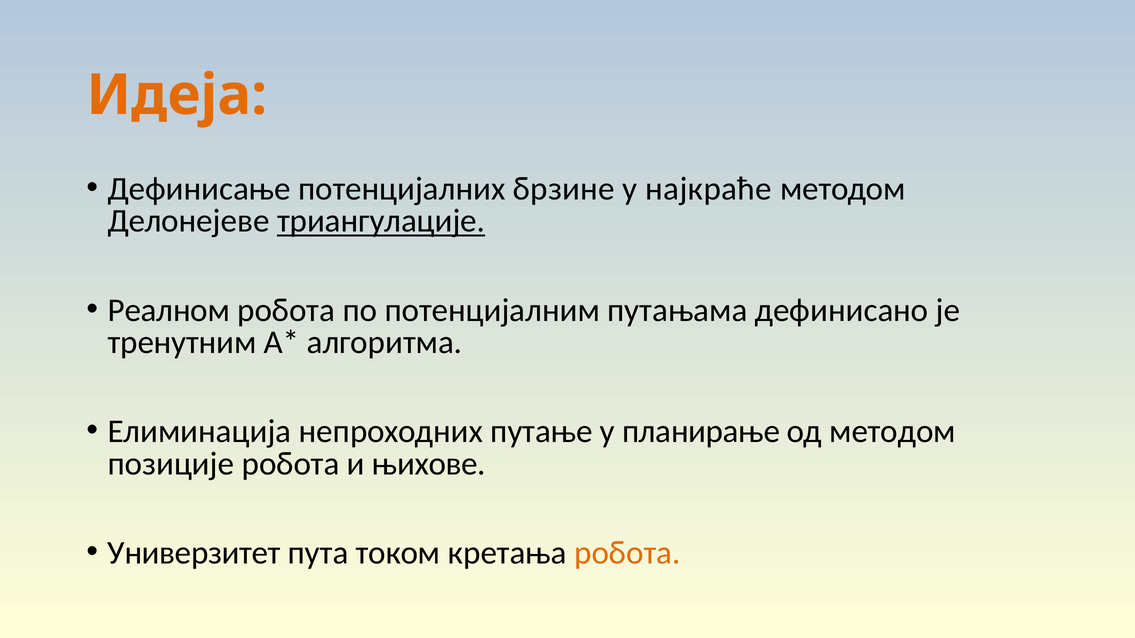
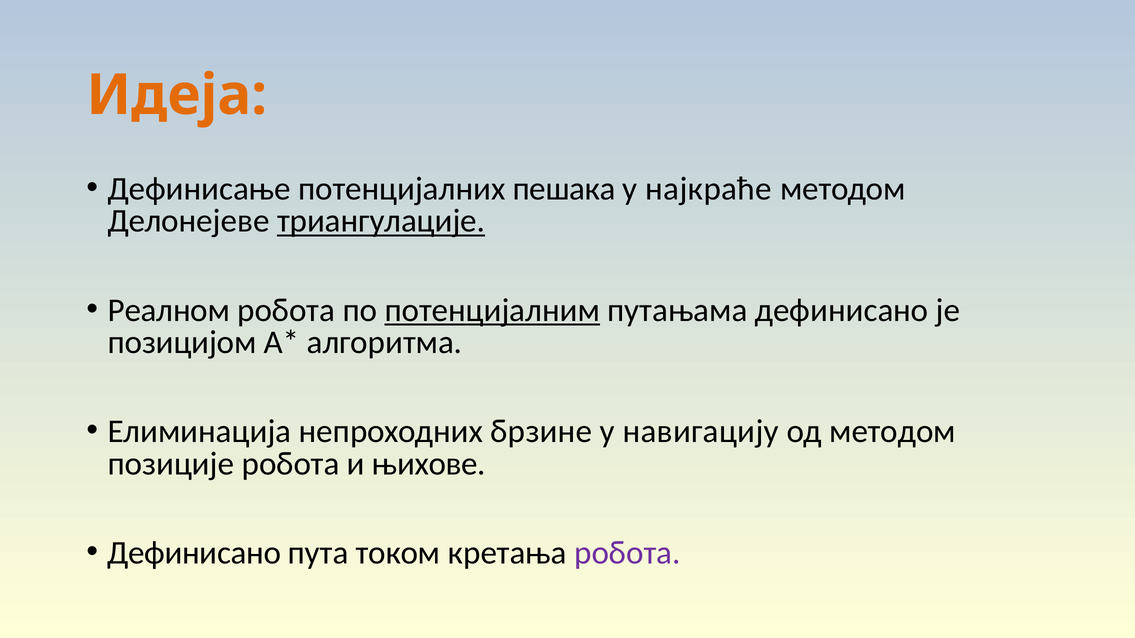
брзине: брзине -> пешака
потенцијалним underline: none -> present
тренутним: тренутним -> позицијом
путање: путање -> брзине
планирање: планирање -> навигацију
Универзитет at (194, 553): Универзитет -> Дефинисано
робота at (627, 553) colour: orange -> purple
